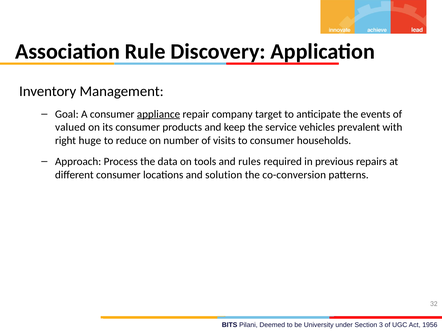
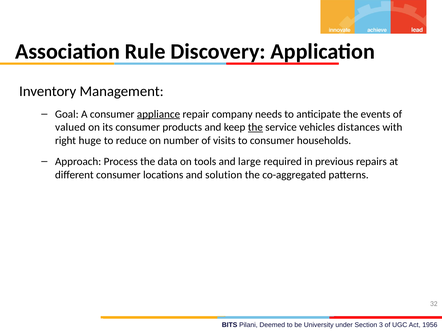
target: target -> needs
the at (255, 128) underline: none -> present
prevalent: prevalent -> distances
rules: rules -> large
co-conversion: co-conversion -> co-aggregated
